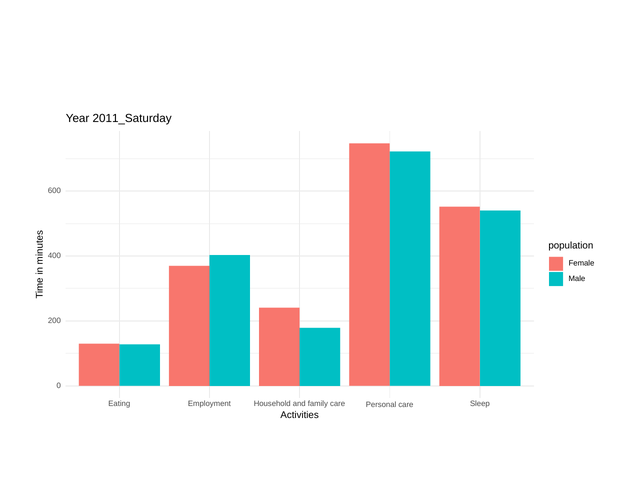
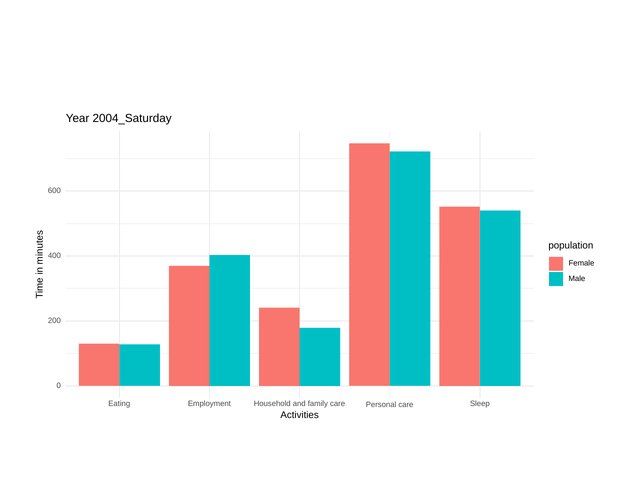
2011_Saturday: 2011_Saturday -> 2004_Saturday
